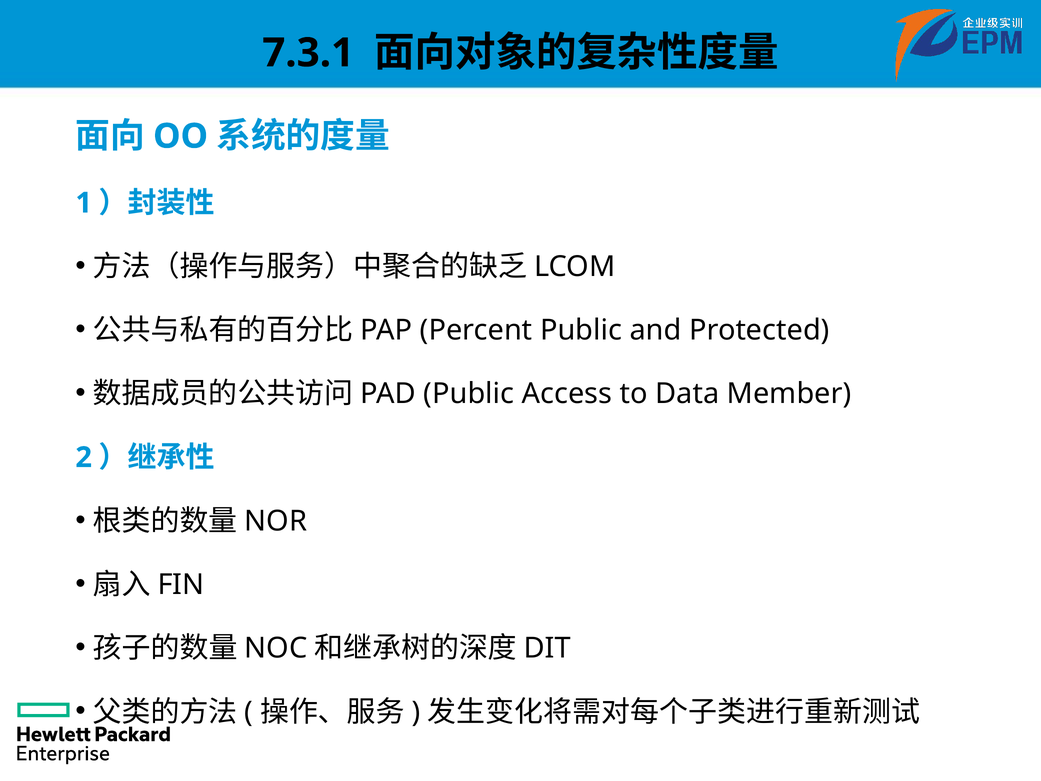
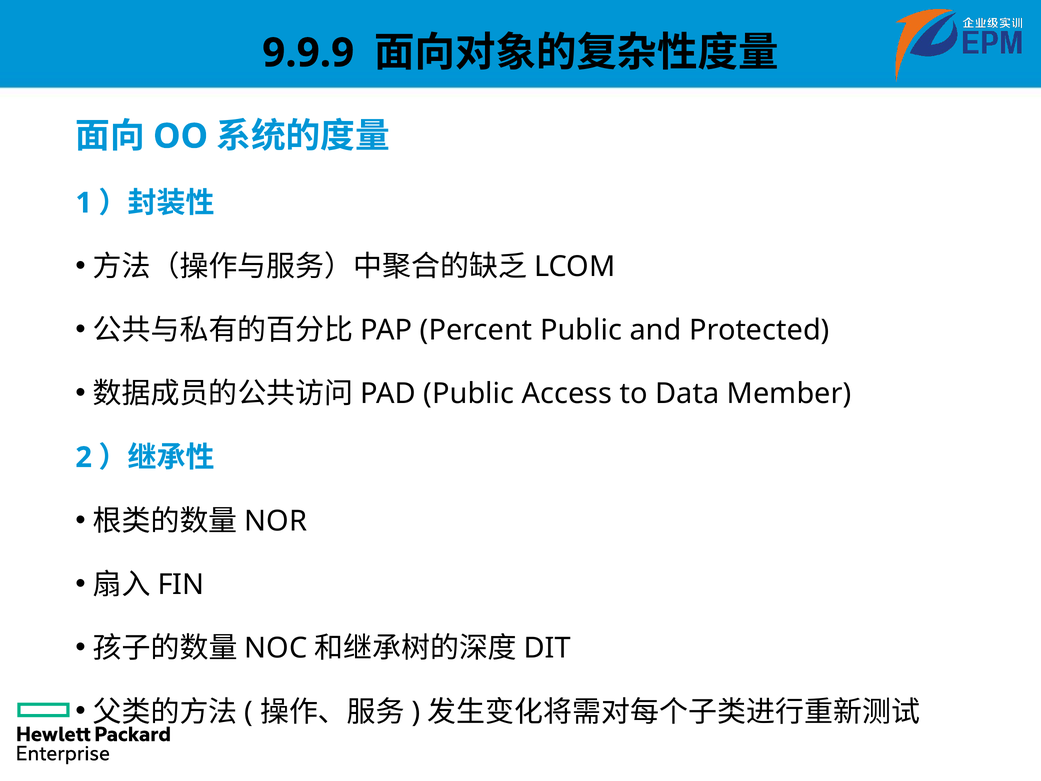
7.3.1: 7.3.1 -> 9.9.9
